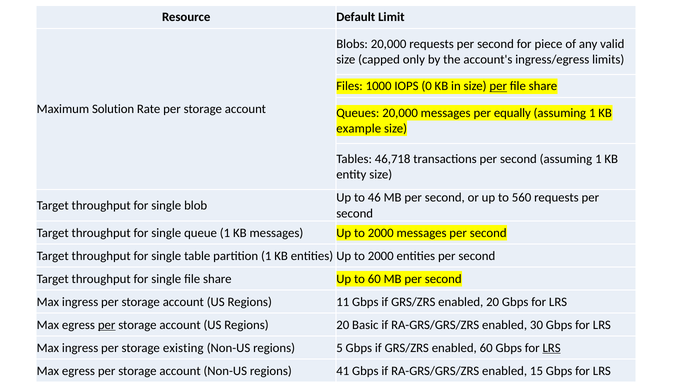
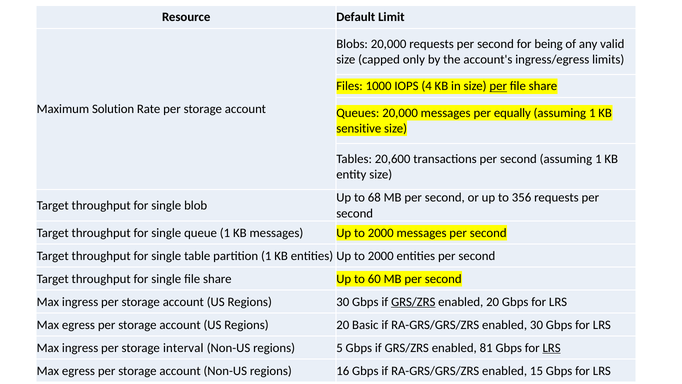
piece: piece -> being
0: 0 -> 4
example: example -> sensitive
46,718: 46,718 -> 20,600
46: 46 -> 68
560: 560 -> 356
Regions 11: 11 -> 30
GRS/ZRS at (413, 301) underline: none -> present
per at (107, 324) underline: present -> none
existing: existing -> interval
enabled 60: 60 -> 81
41: 41 -> 16
